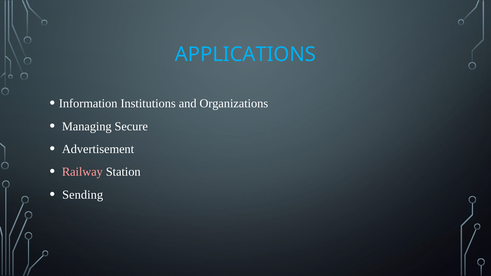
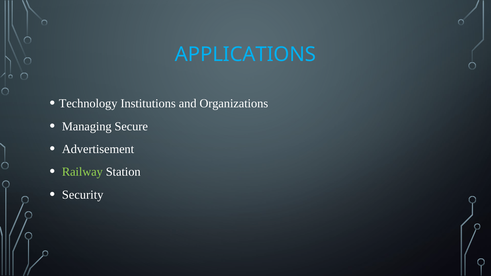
Information: Information -> Technology
Railway colour: pink -> light green
Sending: Sending -> Security
